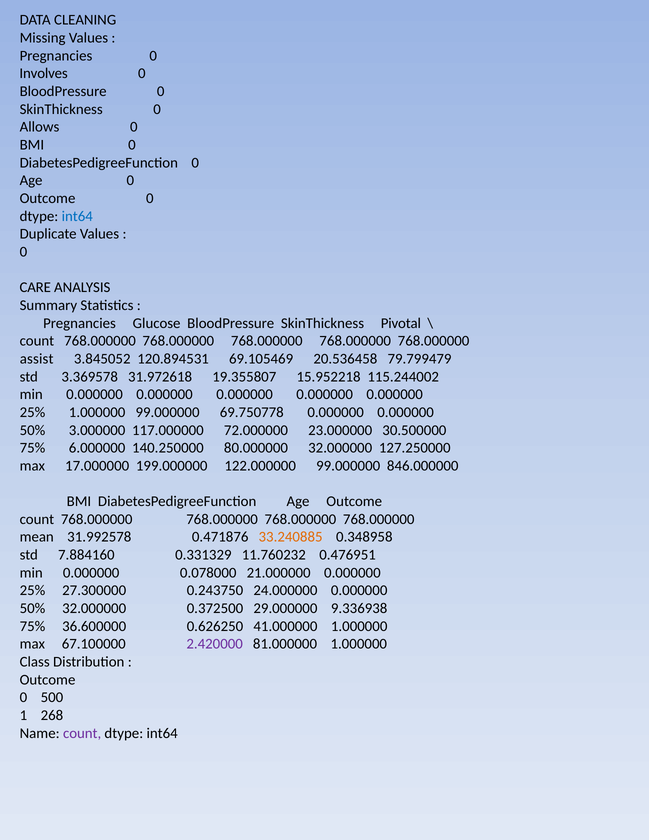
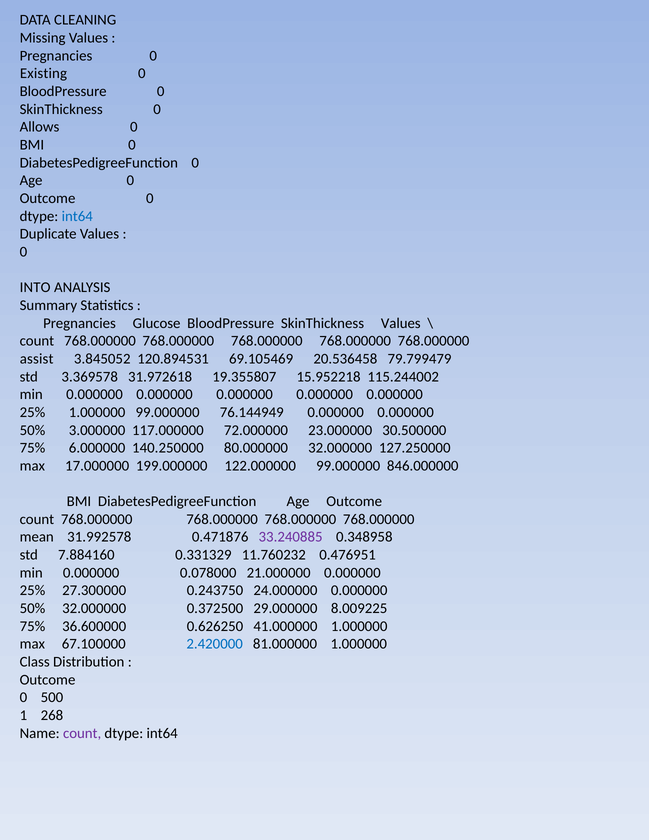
Involves: Involves -> Existing
CARE: CARE -> INTO
SkinThickness Pivotal: Pivotal -> Values
69.750778: 69.750778 -> 76.144949
33.240885 colour: orange -> purple
9.336938: 9.336938 -> 8.009225
2.420000 colour: purple -> blue
